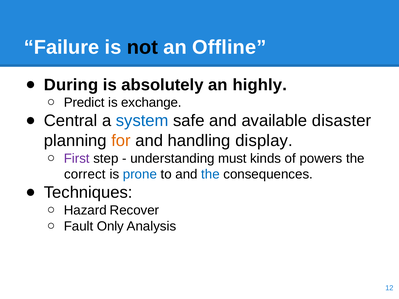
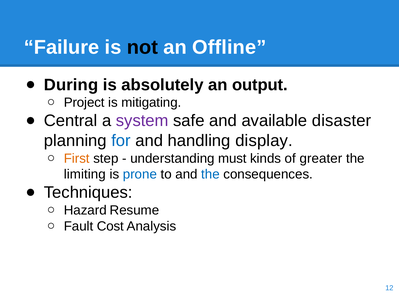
highly: highly -> output
Predict: Predict -> Project
exchange: exchange -> mitigating
system colour: blue -> purple
for colour: orange -> blue
First colour: purple -> orange
powers: powers -> greater
correct: correct -> limiting
Recover: Recover -> Resume
Only: Only -> Cost
